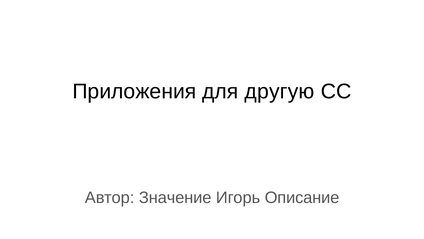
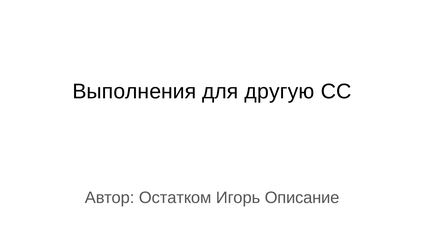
Приложения: Приложения -> Выполнения
Значение: Значение -> Остатком
